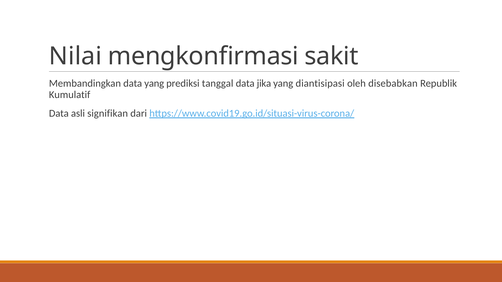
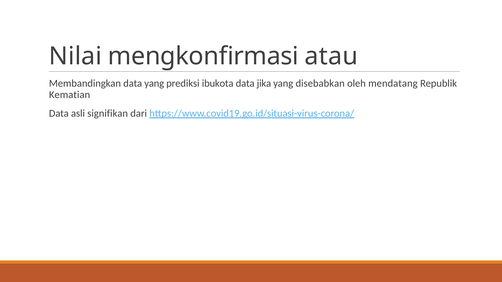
sakit: sakit -> atau
tanggal: tanggal -> ibukota
diantisipasi: diantisipasi -> disebabkan
disebabkan: disebabkan -> mendatang
Kumulatif: Kumulatif -> Kematian
